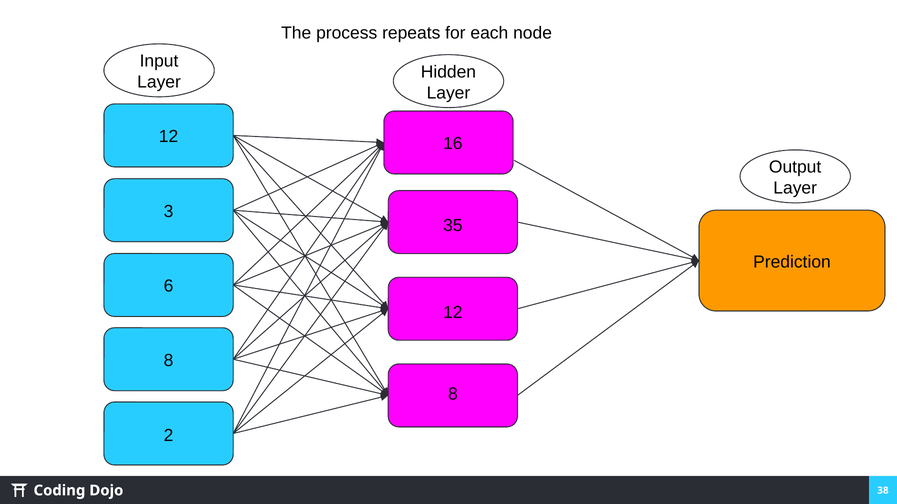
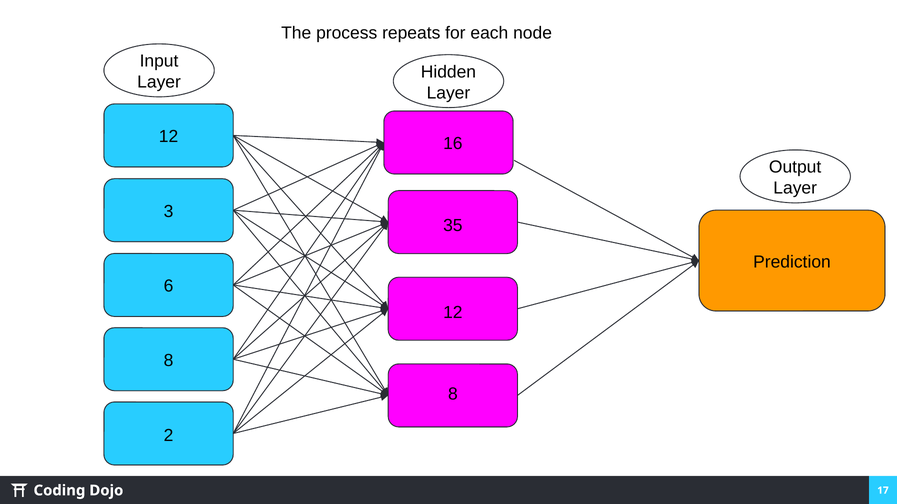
38: 38 -> 17
